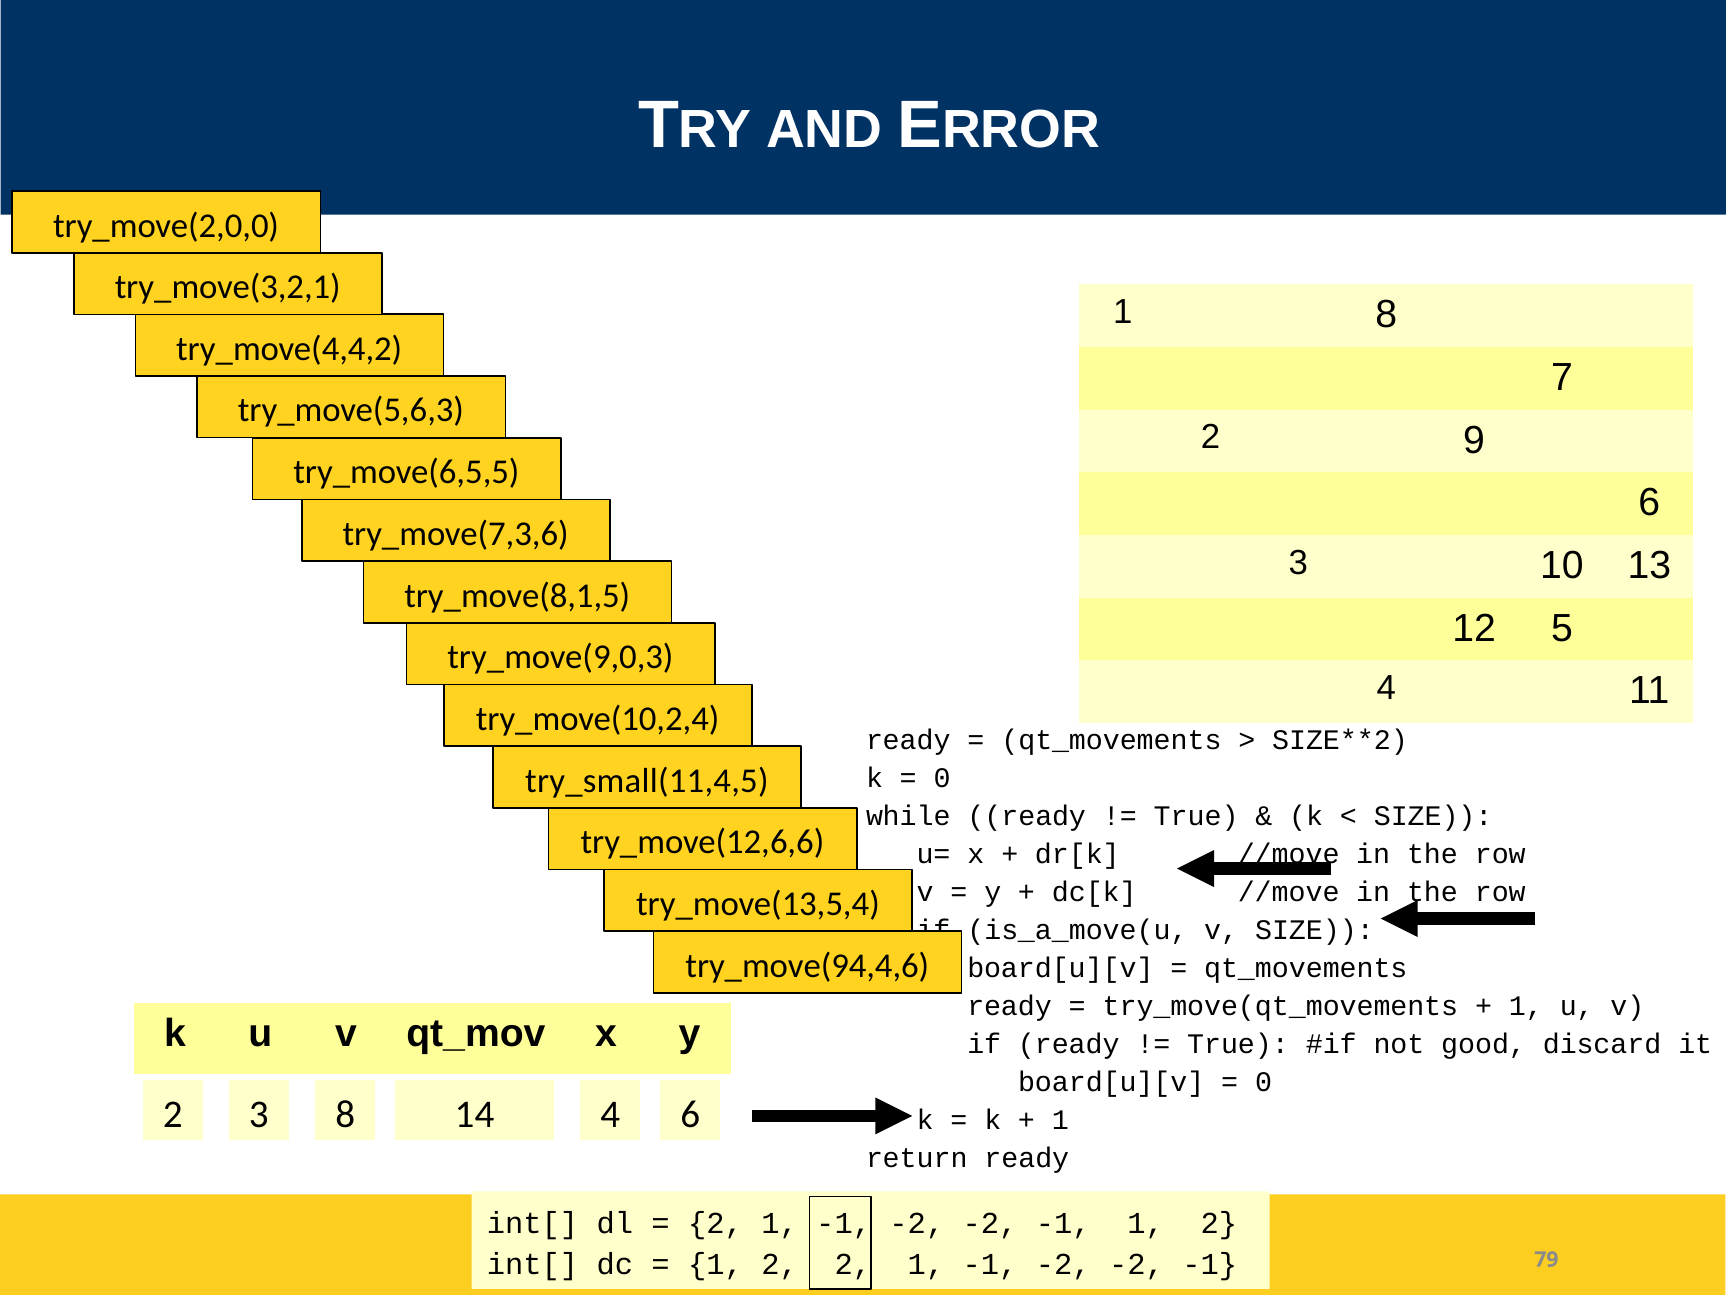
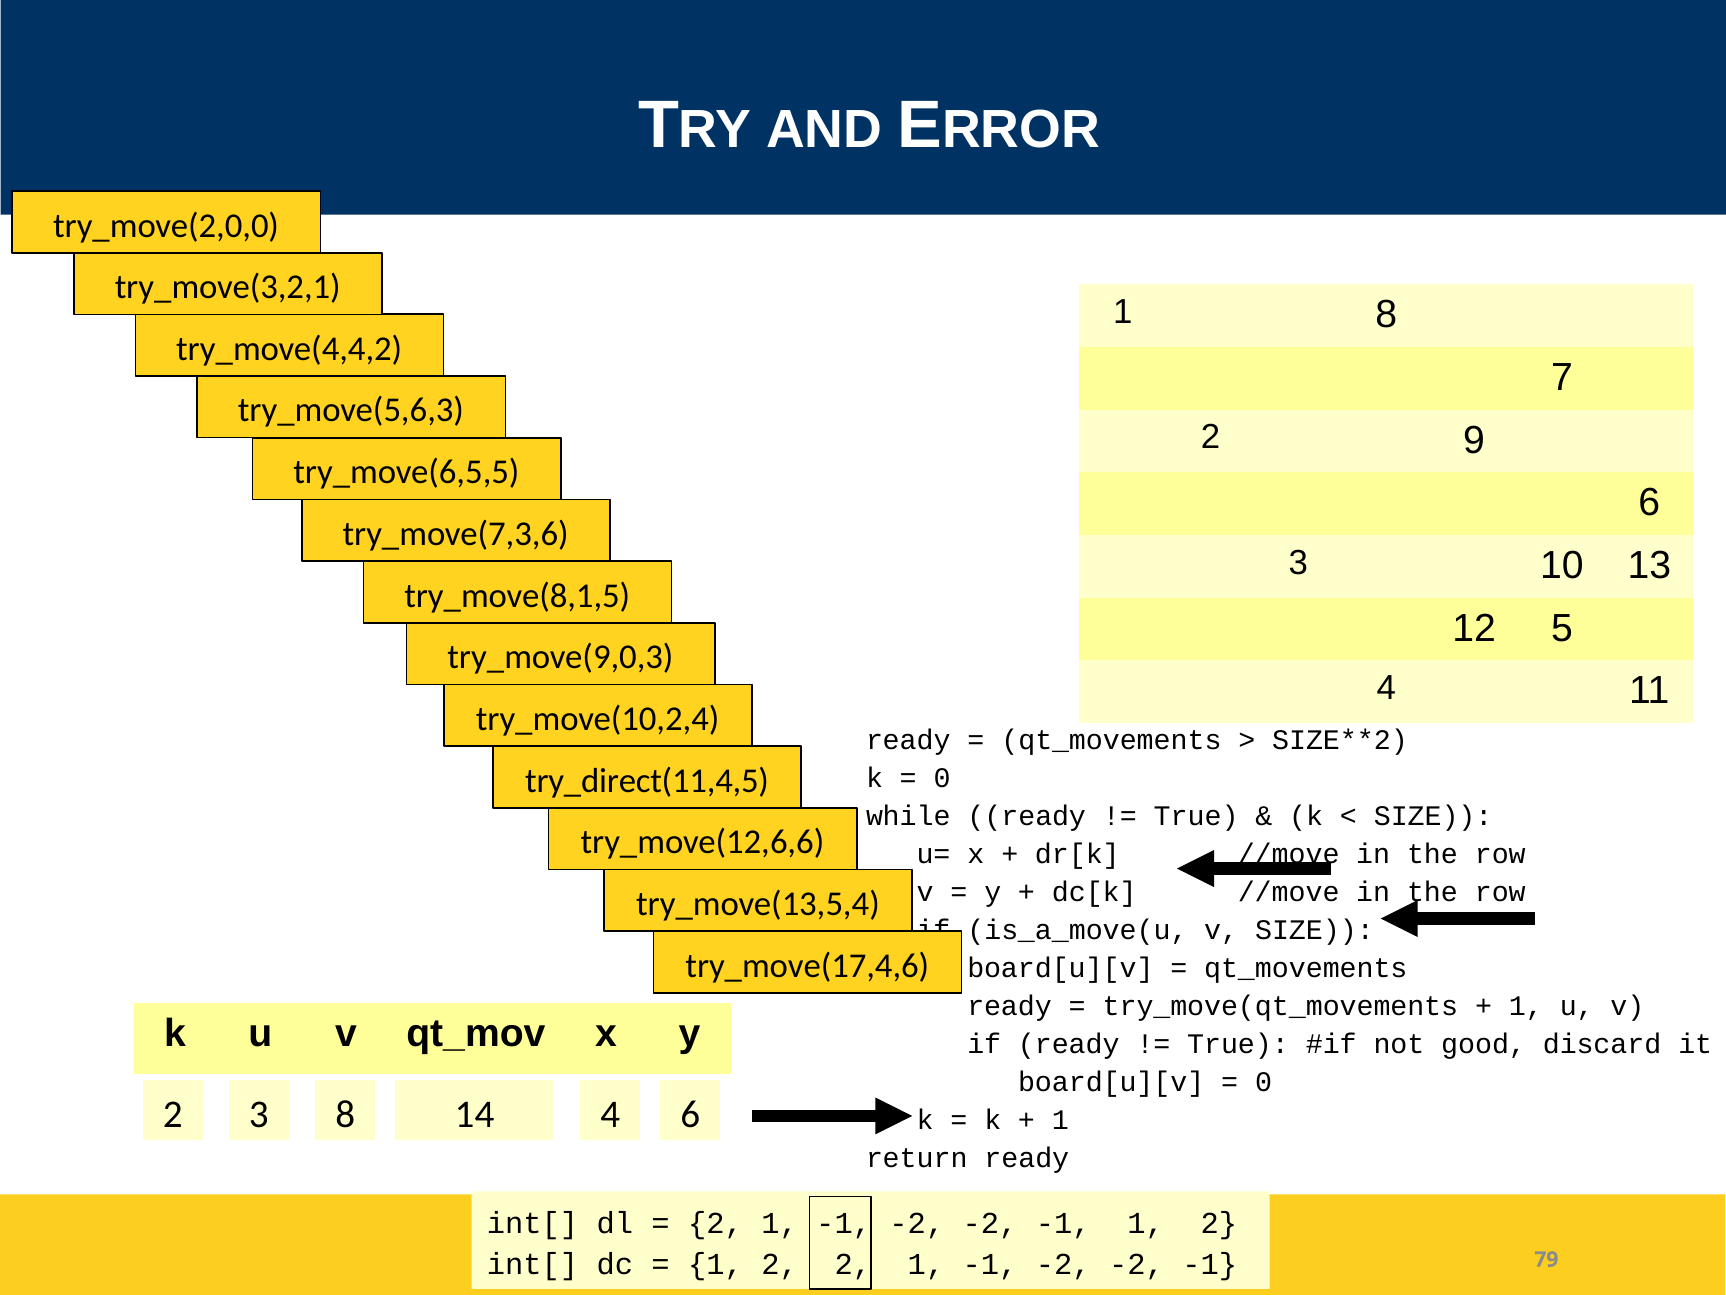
try_small(11,4,5: try_small(11,4,5 -> try_direct(11,4,5
try_move(94,4,6: try_move(94,4,6 -> try_move(17,4,6
